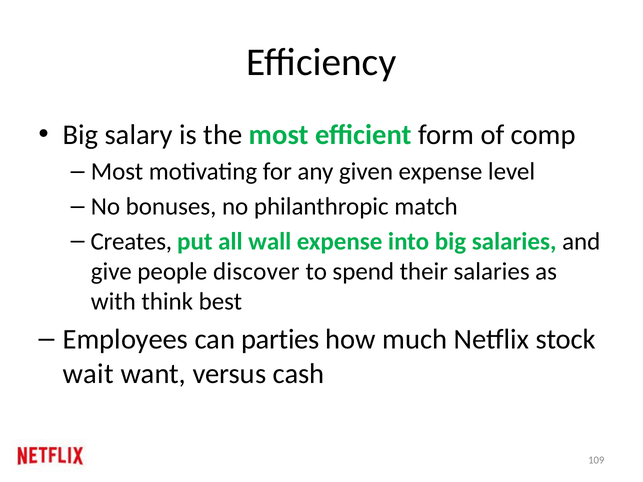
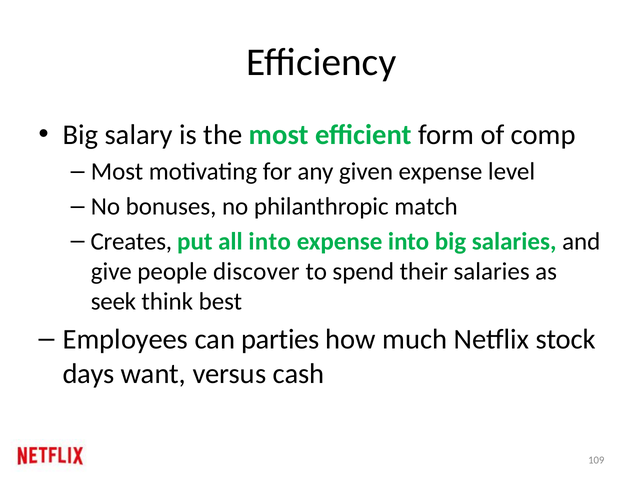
all wall: wall -> into
with: with -> seek
wait: wait -> days
